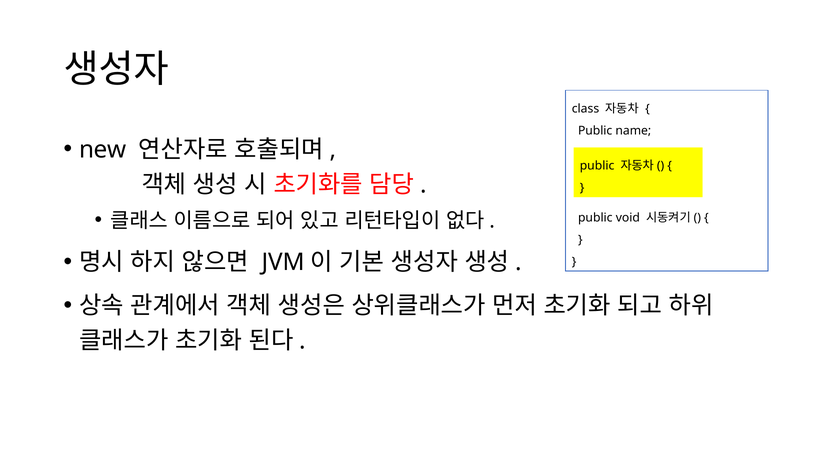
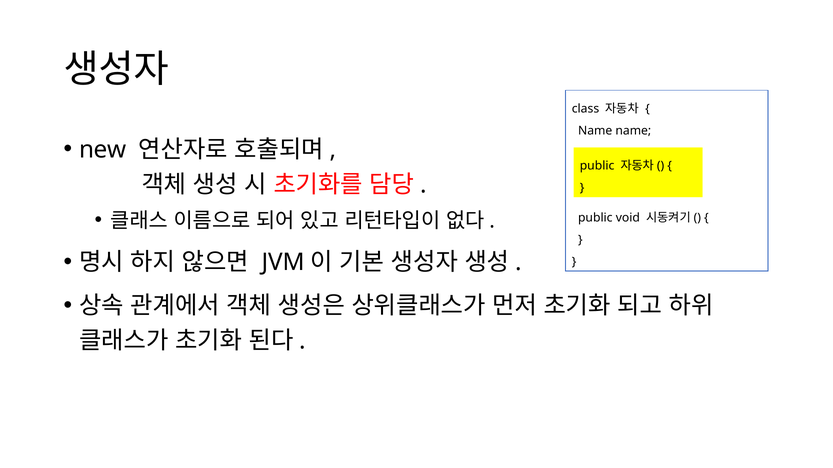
Public at (595, 131): Public -> Name
